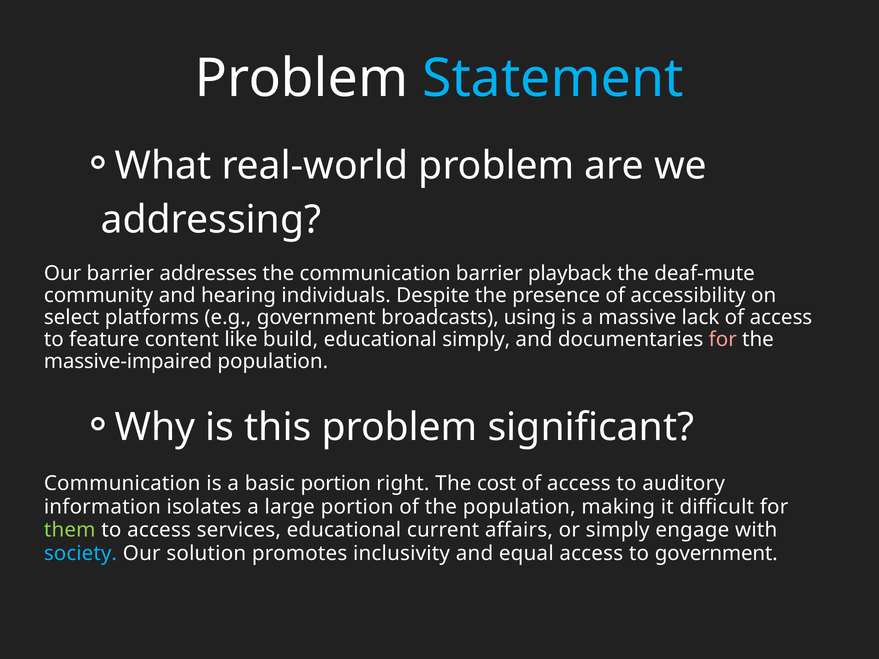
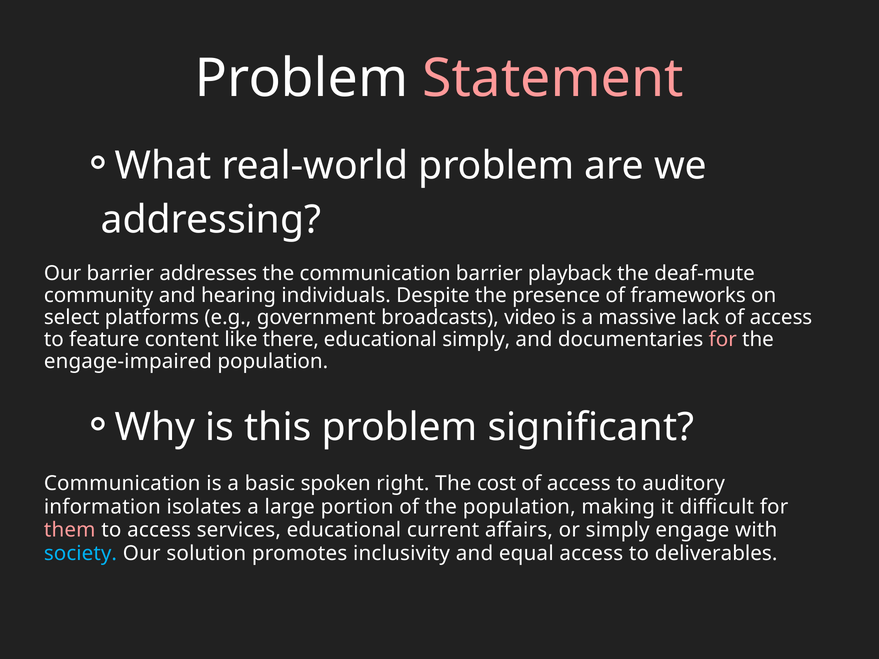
Statement colour: light blue -> pink
accessibility: accessibility -> frameworks
using: using -> video
build: build -> there
massive-impaired: massive-impaired -> engage-impaired
basic portion: portion -> spoken
them colour: light green -> pink
to government: government -> deliverables
